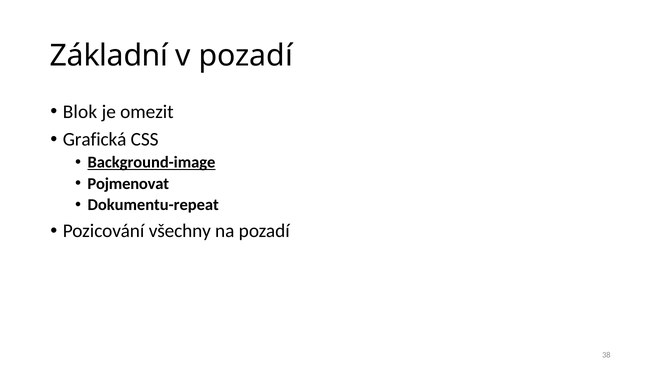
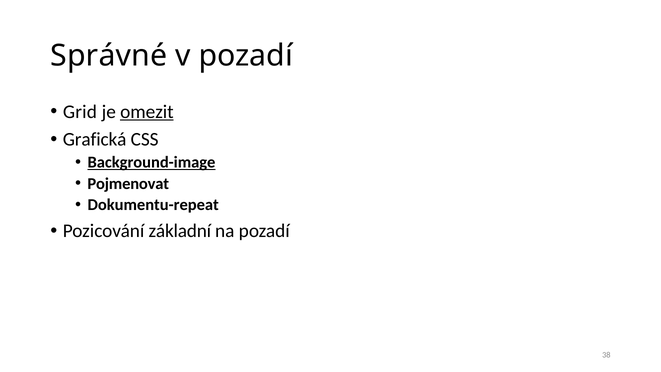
Základní: Základní -> Správné
Blok: Blok -> Grid
omezit underline: none -> present
všechny: všechny -> základní
